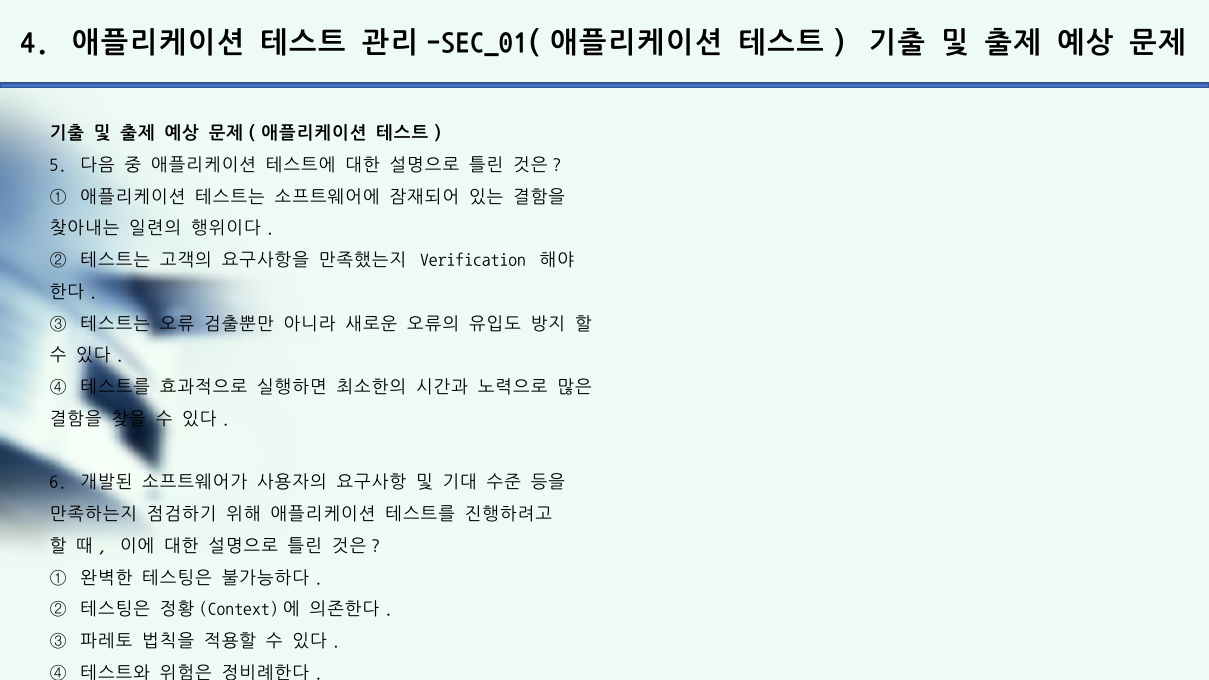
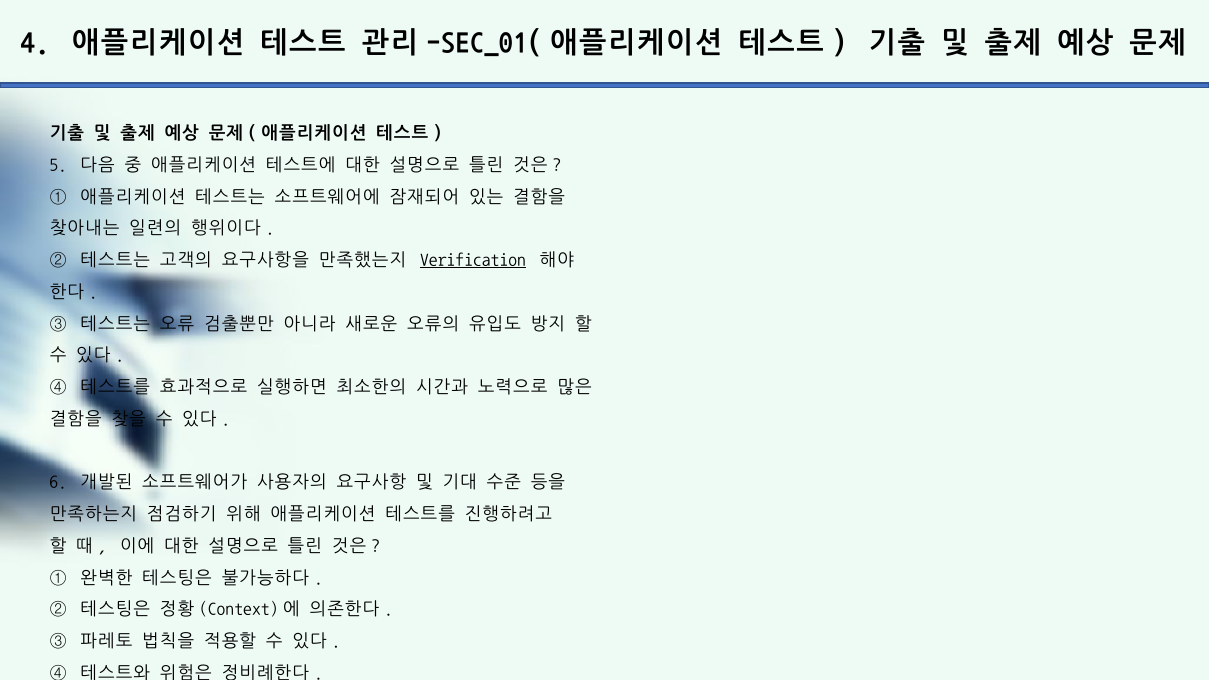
Verification underline: none -> present
